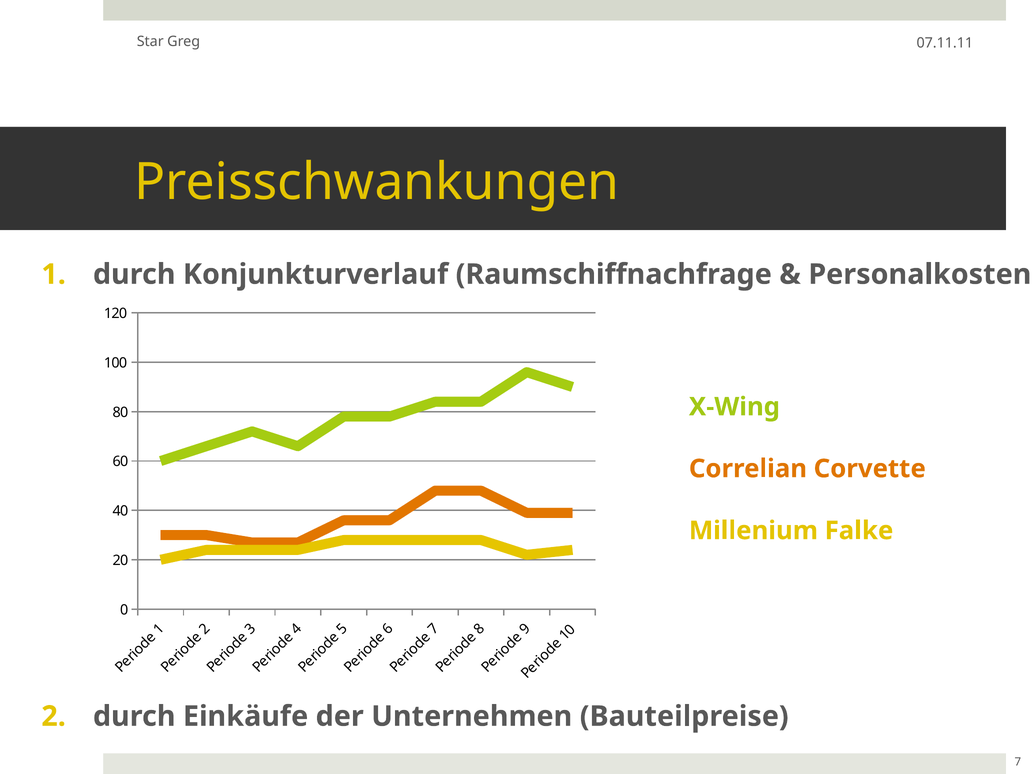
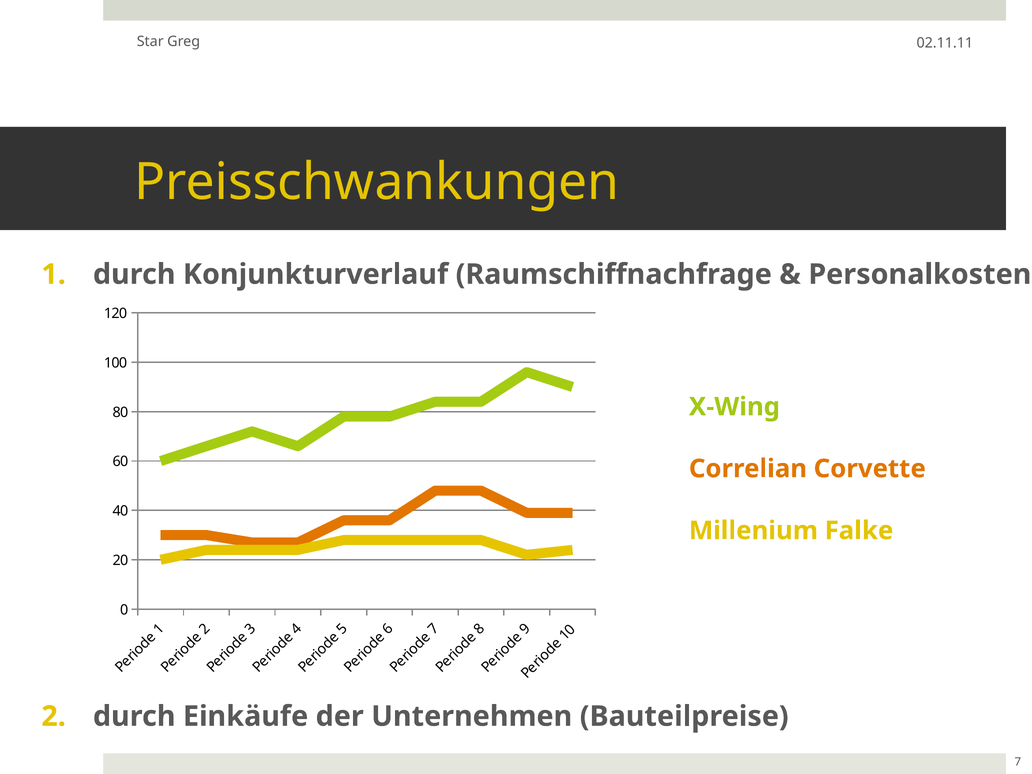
07.11.11: 07.11.11 -> 02.11.11
